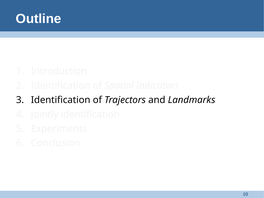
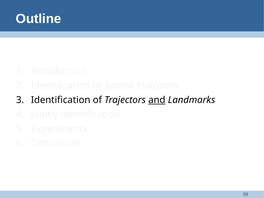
and underline: none -> present
